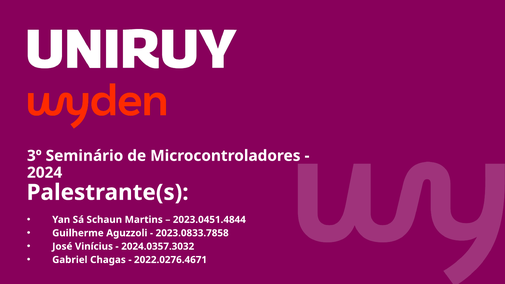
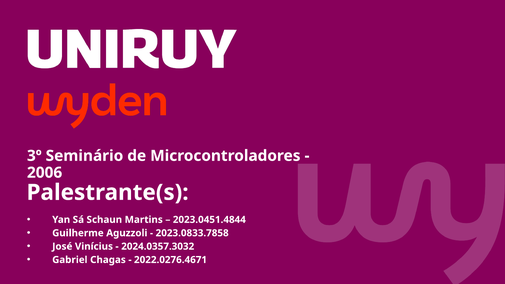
2024: 2024 -> 2006
